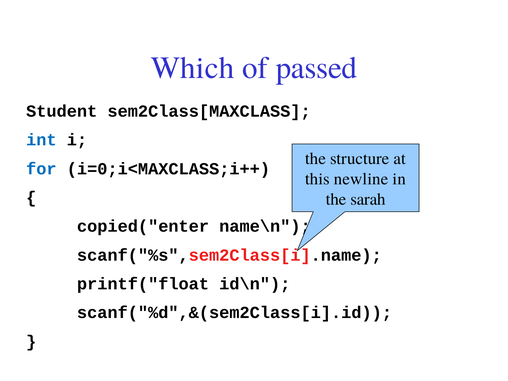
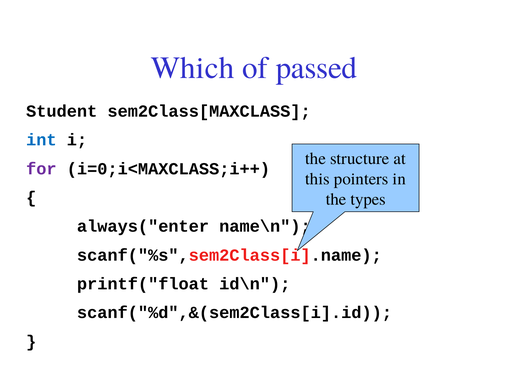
for colour: blue -> purple
newline: newline -> pointers
sarah: sarah -> types
copied("enter: copied("enter -> always("enter
